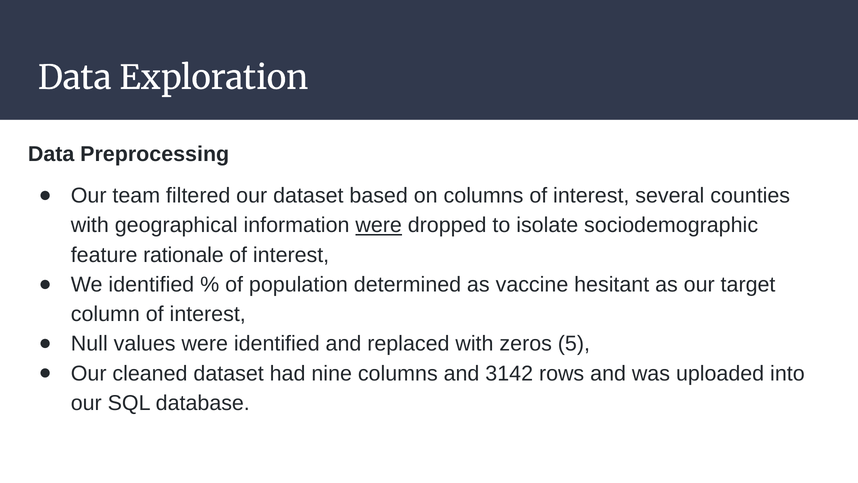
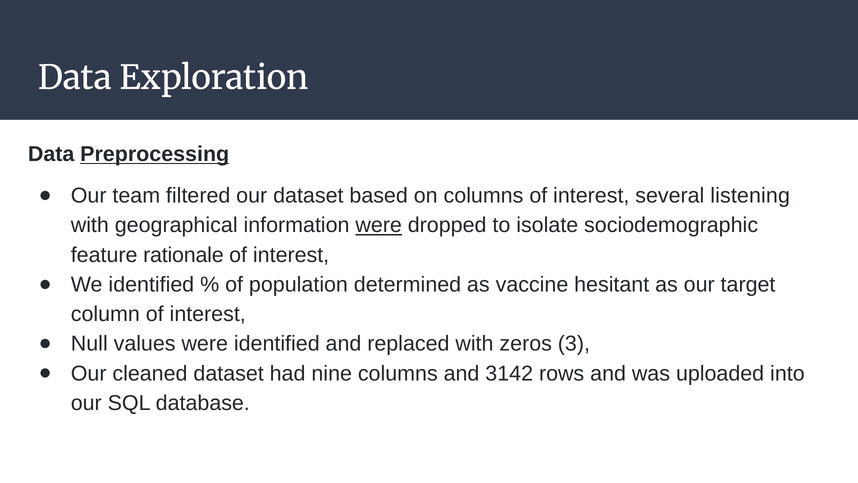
Preprocessing underline: none -> present
counties: counties -> listening
5: 5 -> 3
